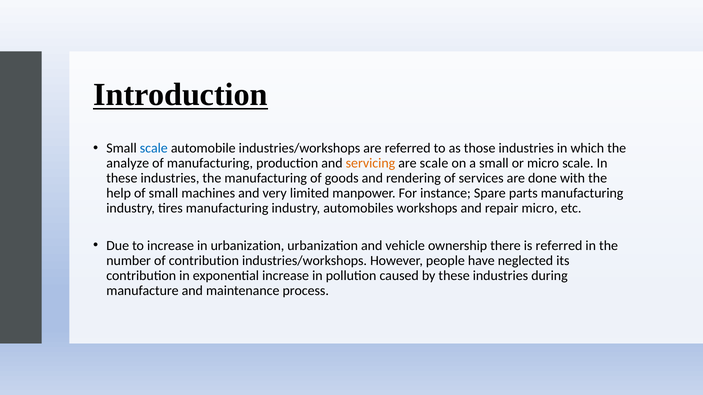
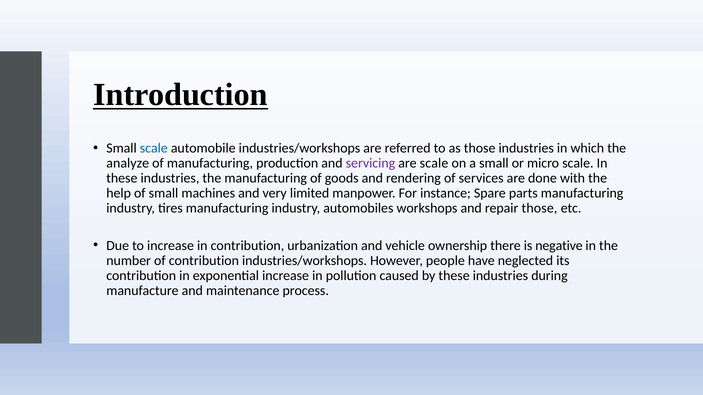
servicing colour: orange -> purple
repair micro: micro -> those
in urbanization: urbanization -> contribution
is referred: referred -> negative
